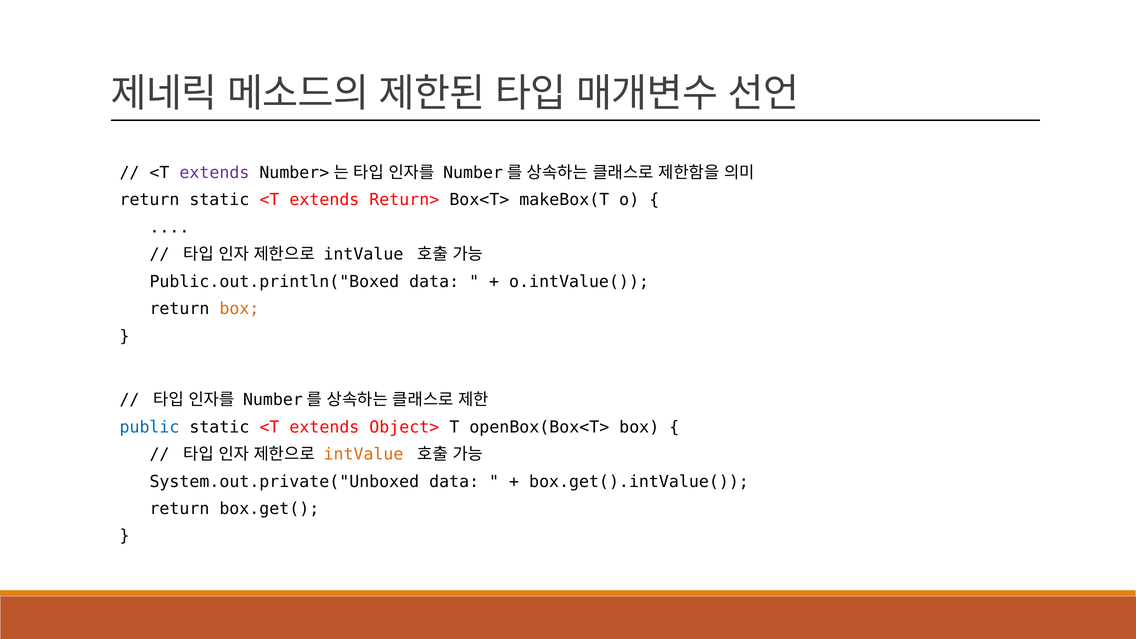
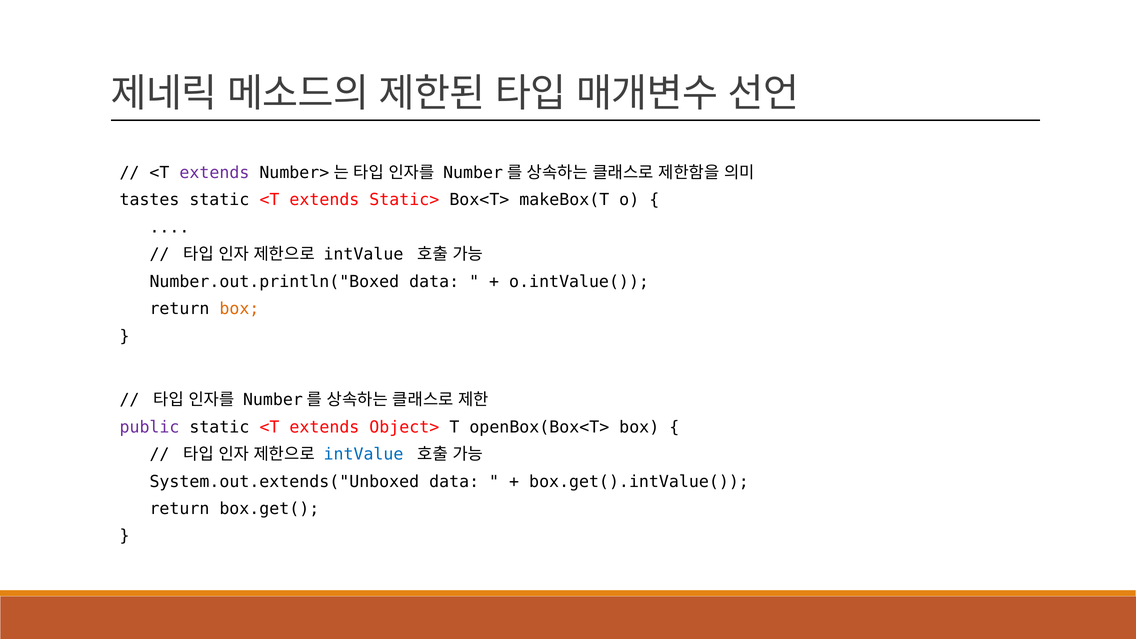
return at (149, 200): return -> tastes
Return>: Return> -> Static>
Public.out.println("Boxed: Public.out.println("Boxed -> Number.out.println("Boxed
public colour: blue -> purple
intValue at (363, 454) colour: orange -> blue
System.out.private("Unboxed: System.out.private("Unboxed -> System.out.extends("Unboxed
